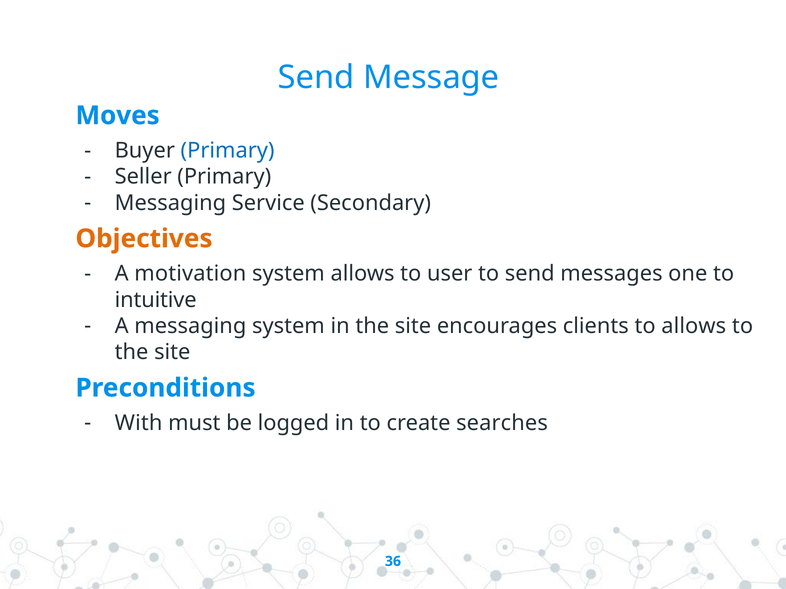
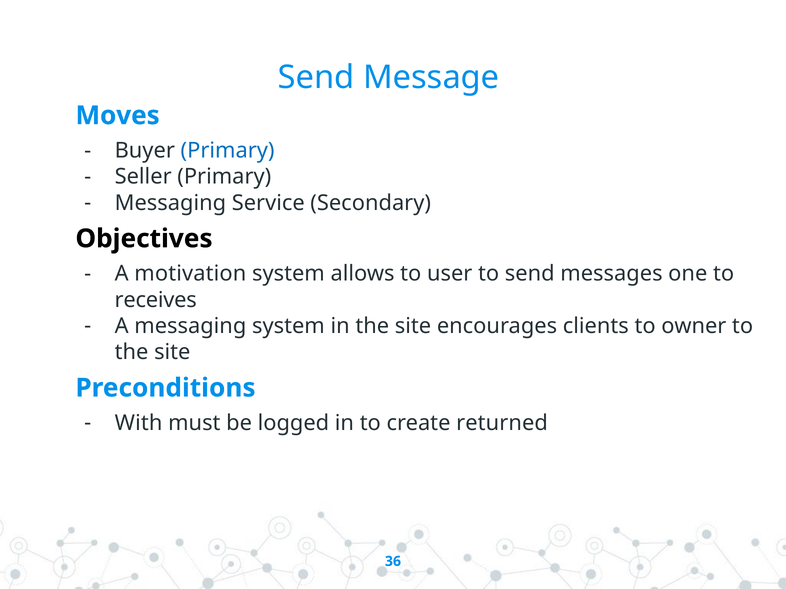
Objectives colour: orange -> black
intuitive: intuitive -> receives
to allows: allows -> owner
searches: searches -> returned
